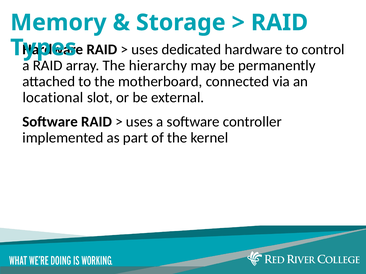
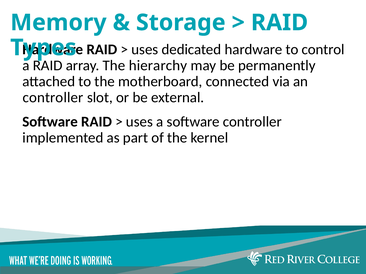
locational at (53, 98): locational -> controller
